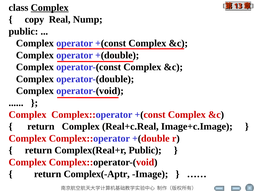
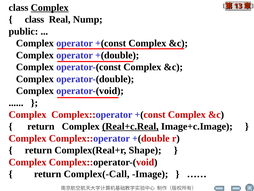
copy at (34, 19): copy -> class
Real+c.Real underline: none -> present
Complex(Real+r Public: Public -> Shape
Complex(-Aptr: Complex(-Aptr -> Complex(-Call
